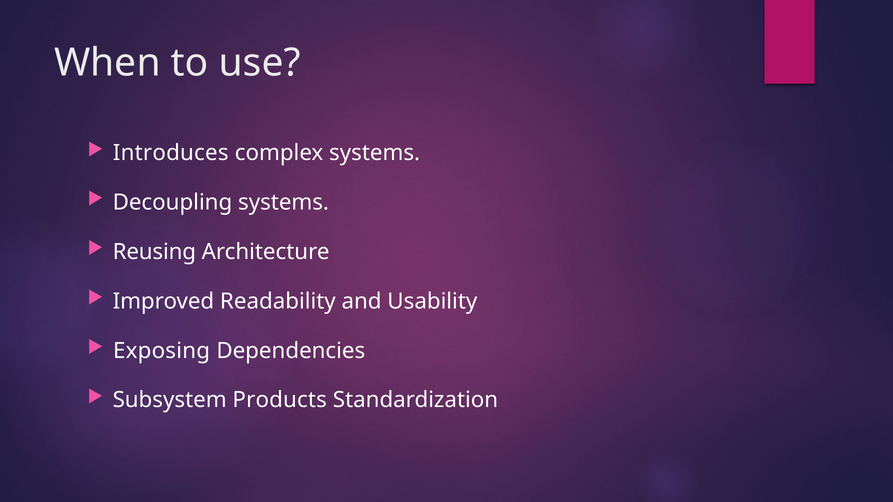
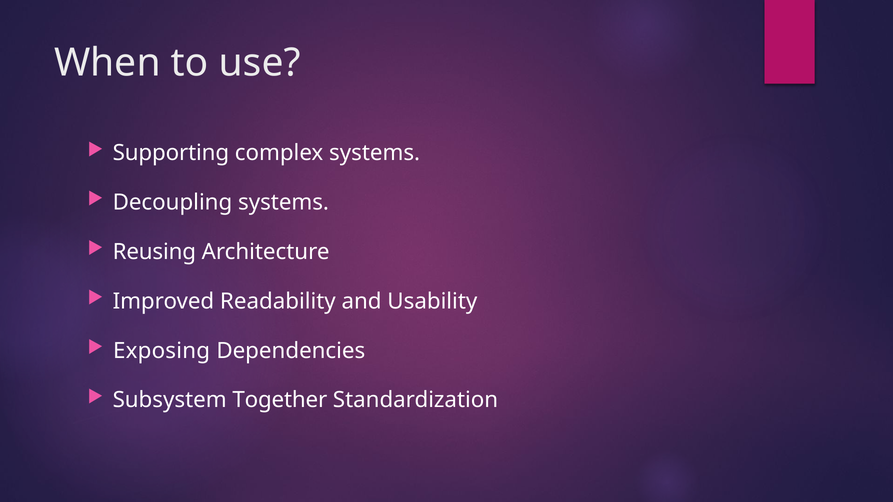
Introduces: Introduces -> Supporting
Products: Products -> Together
